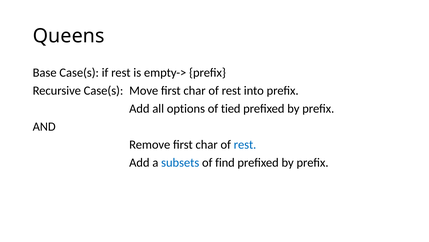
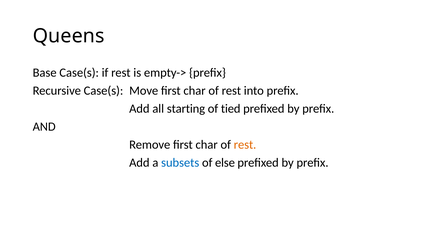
options: options -> starting
rest at (245, 144) colour: blue -> orange
find: find -> else
